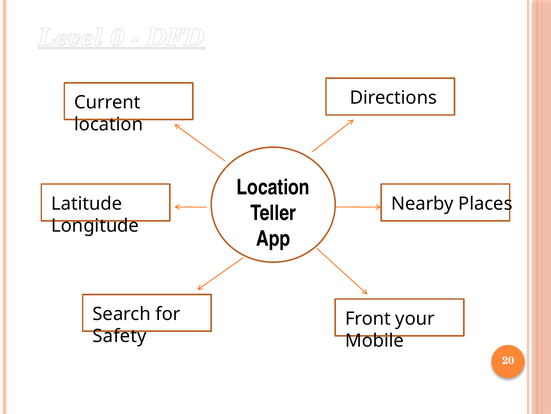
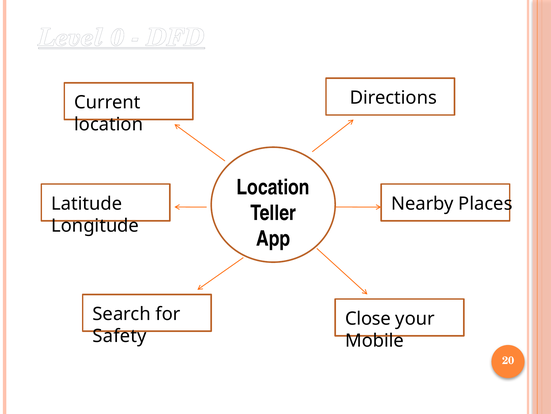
Front: Front -> Close
